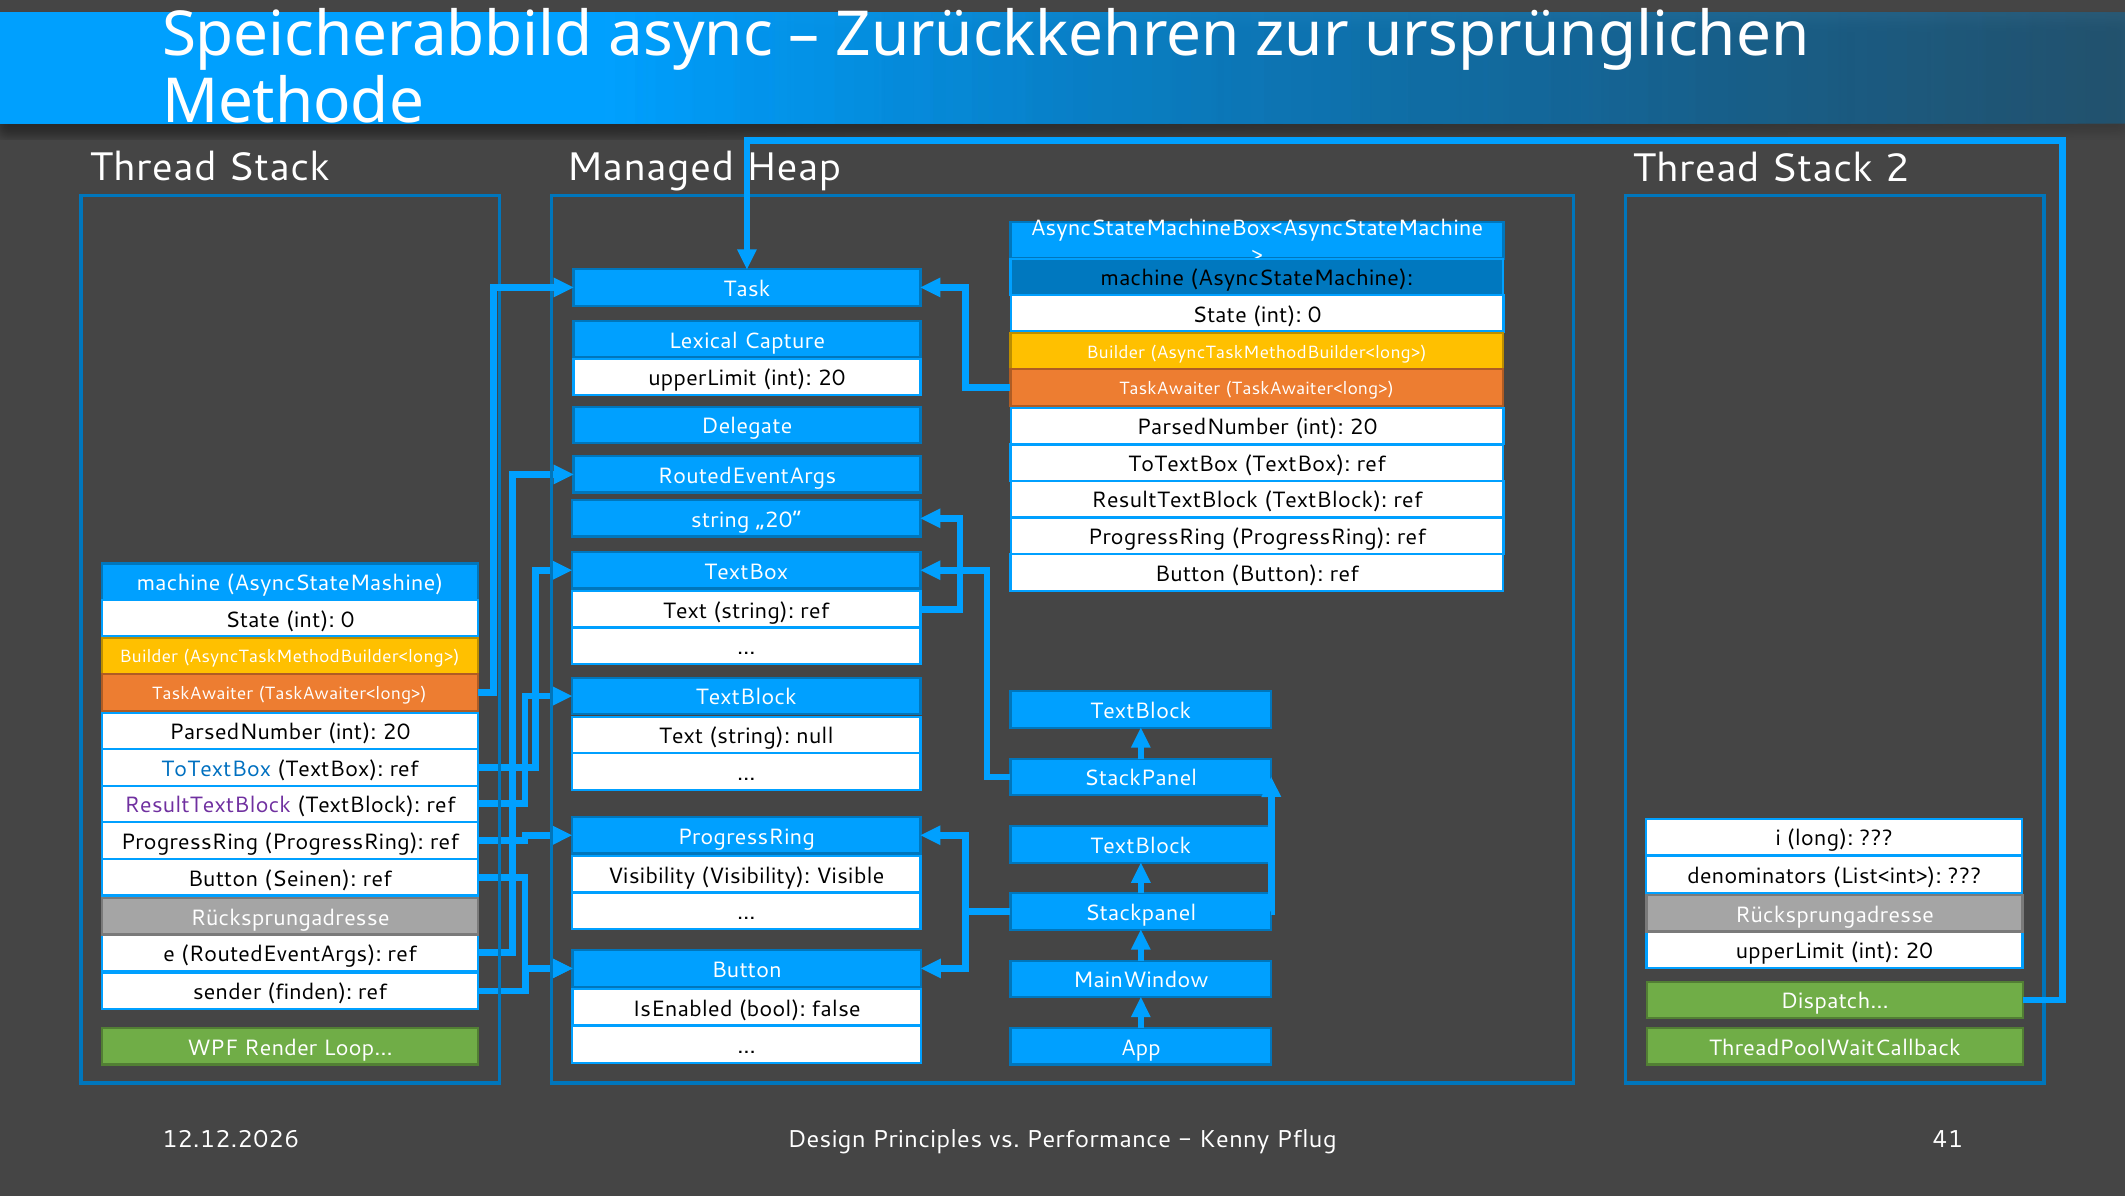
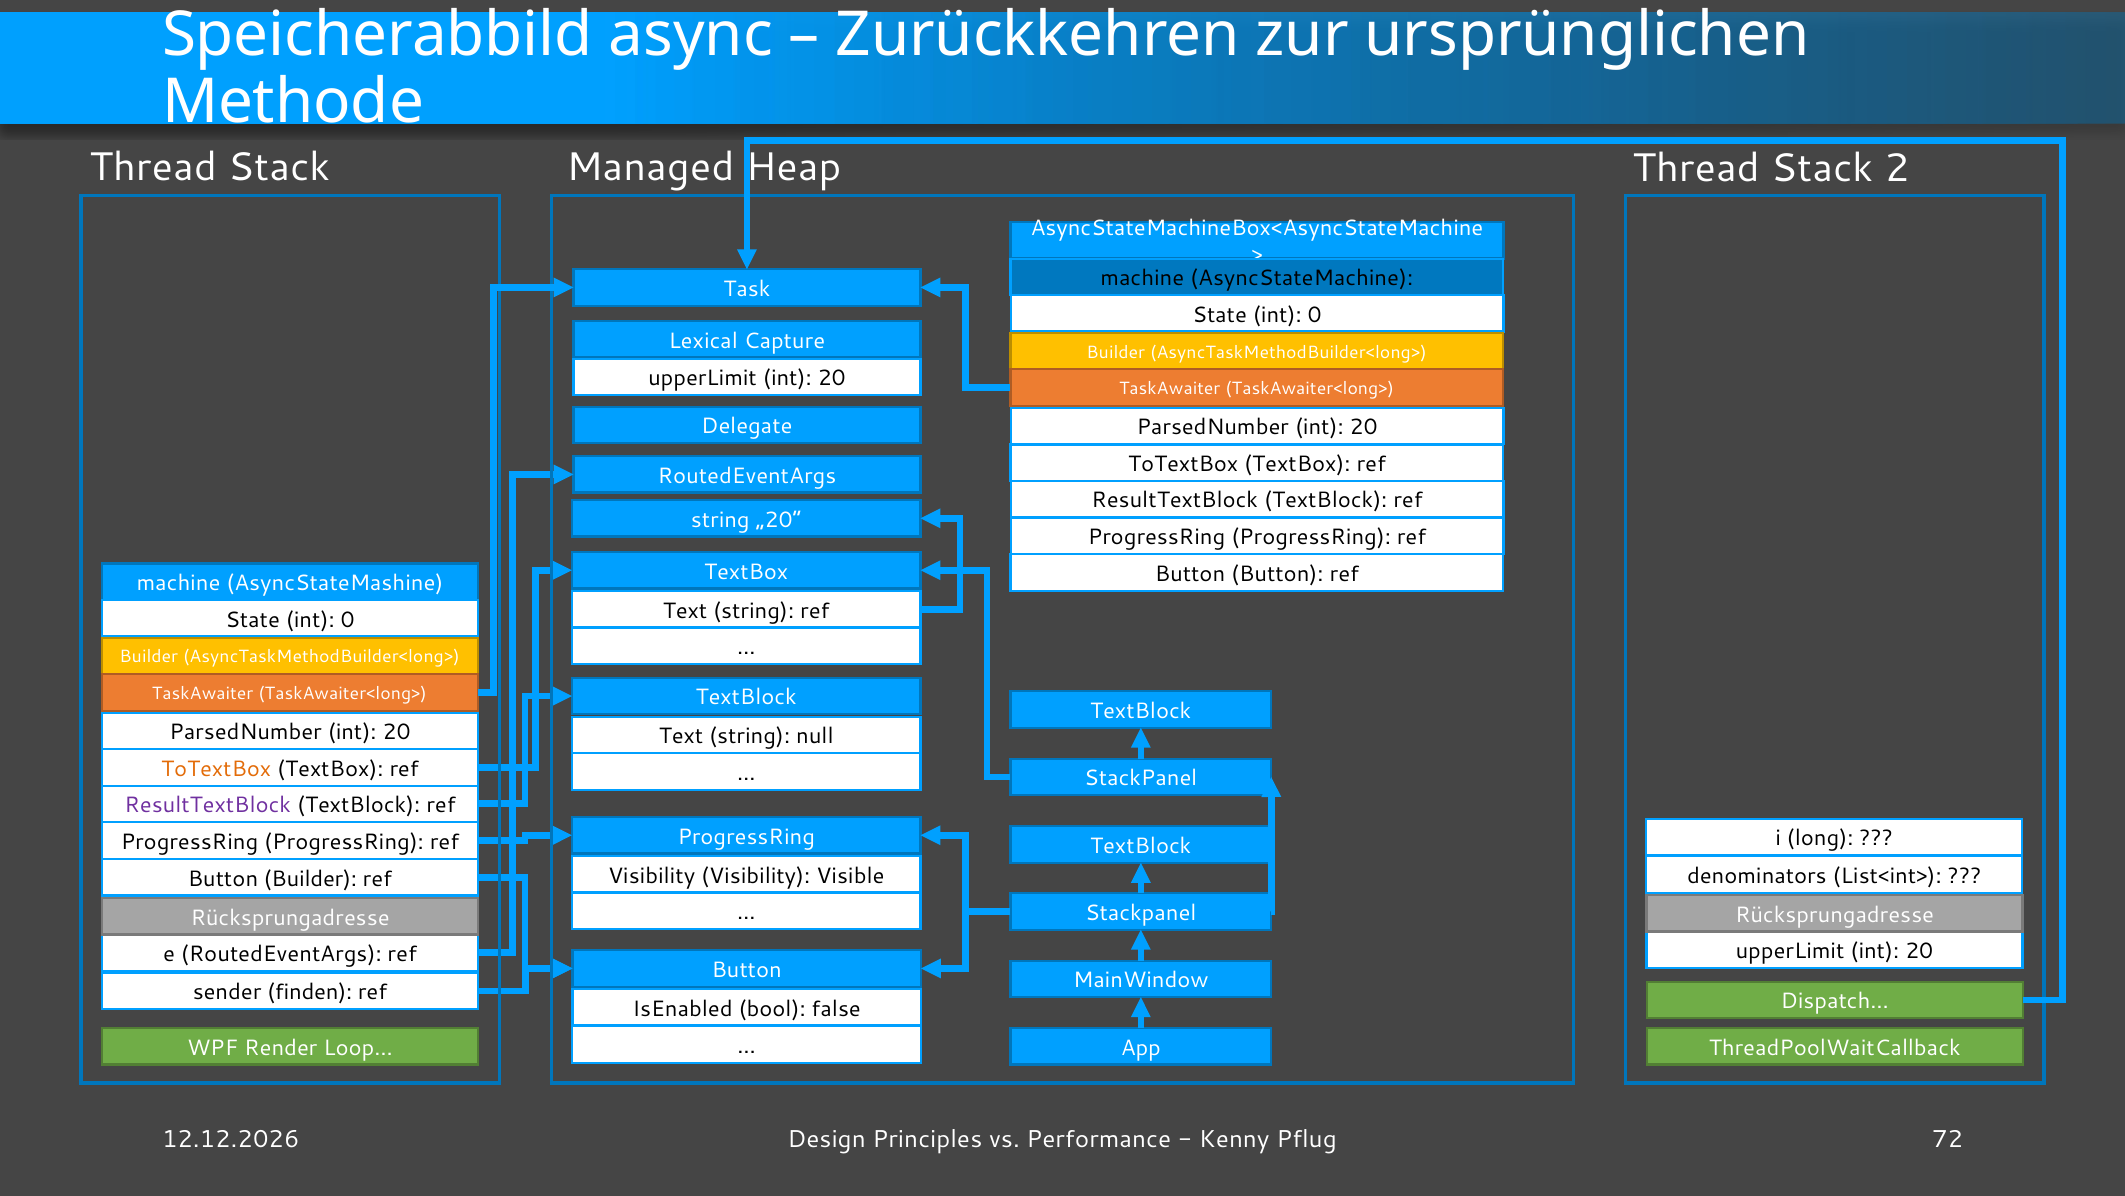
ToTextBox at (216, 769) colour: blue -> orange
Button Seinen: Seinen -> Builder
41: 41 -> 72
